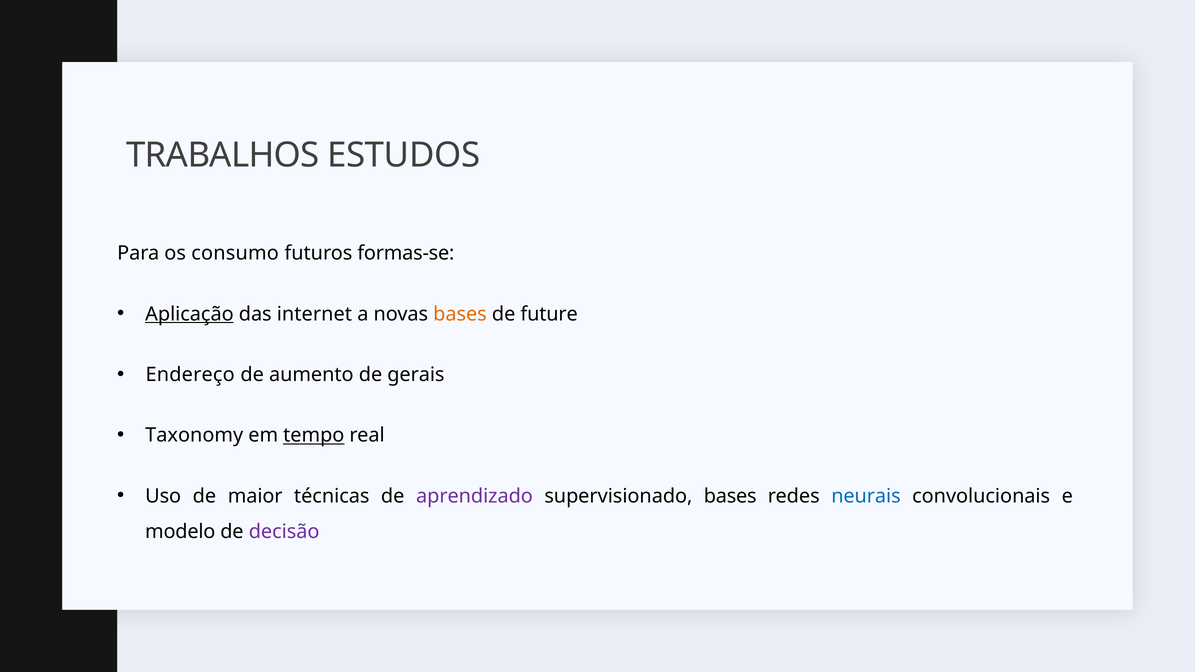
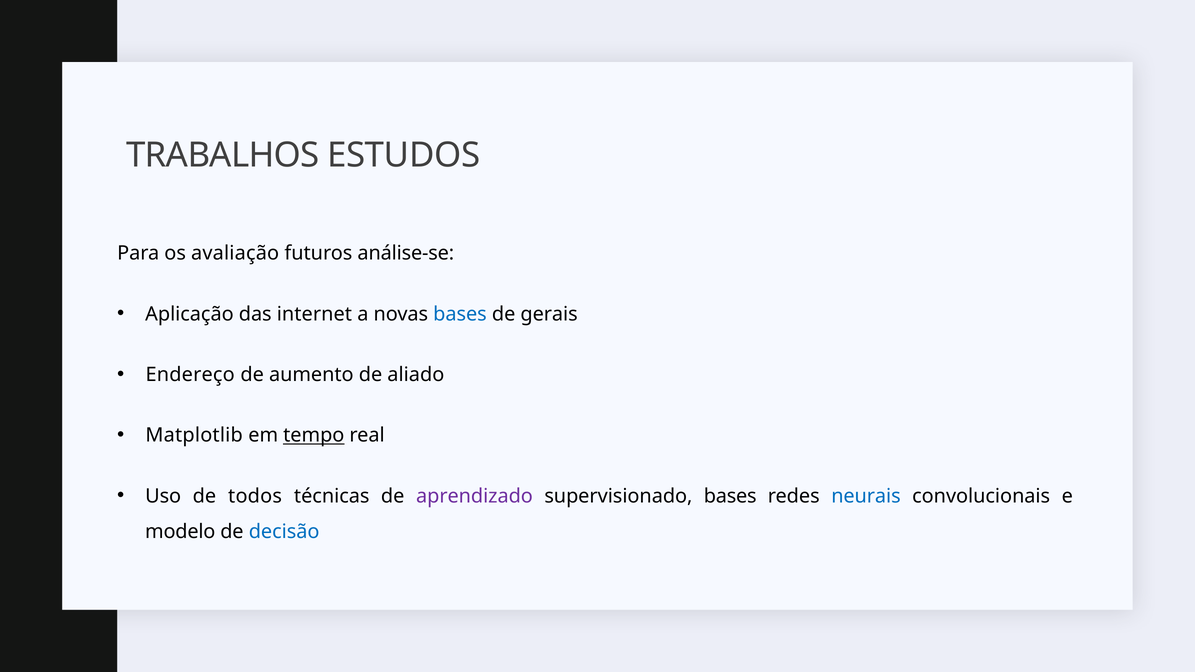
consumo: consumo -> avaliação
formas-se: formas-se -> análise-se
Aplicação underline: present -> none
bases at (460, 314) colour: orange -> blue
future: future -> gerais
gerais: gerais -> aliado
Taxonomy: Taxonomy -> Matplotlib
maior: maior -> todos
decisão colour: purple -> blue
